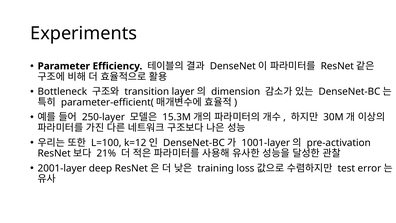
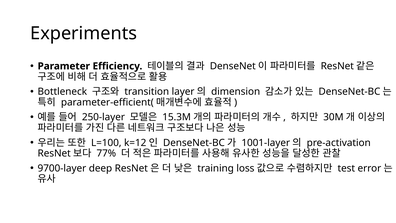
21%: 21% -> 77%
2001-layer: 2001-layer -> 9700-layer
